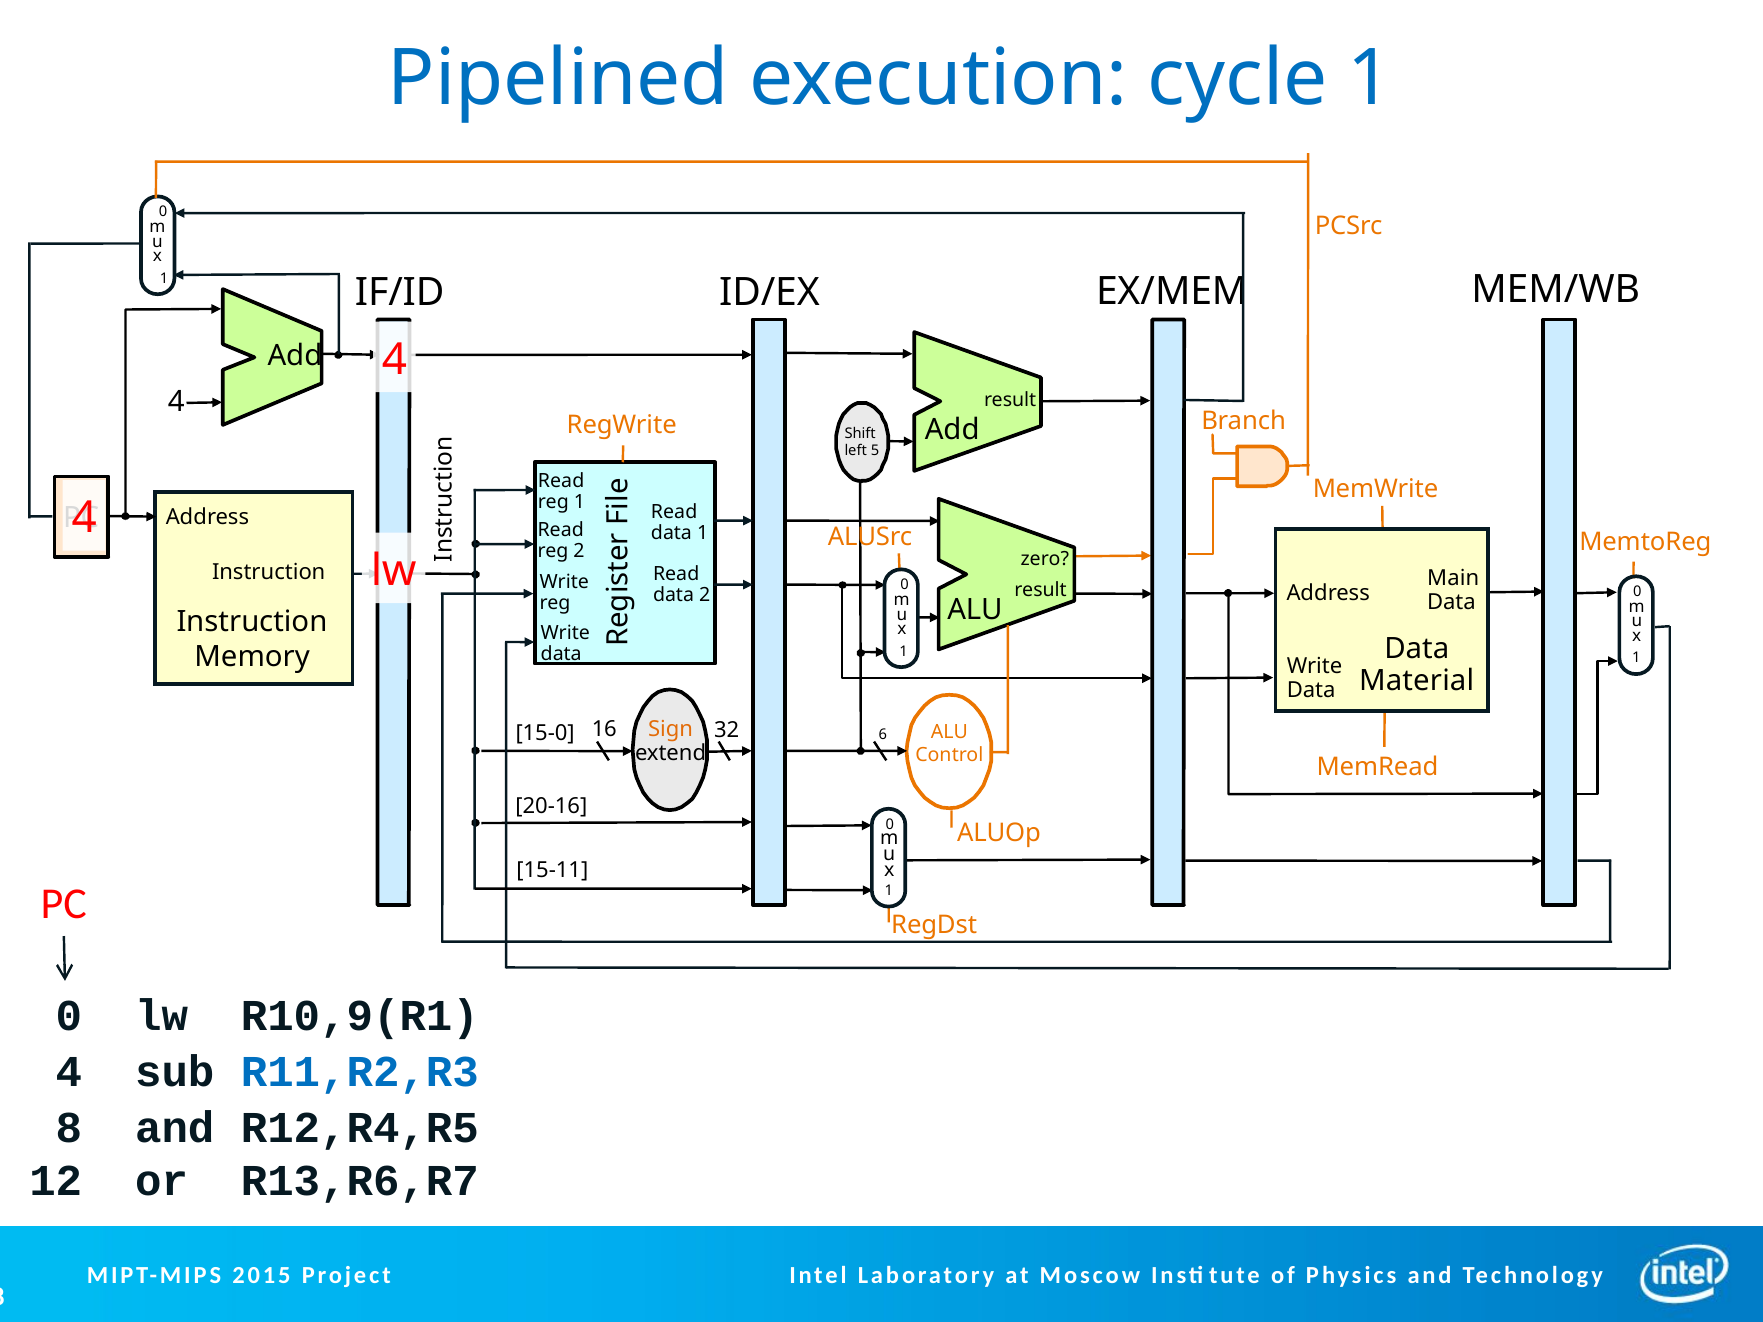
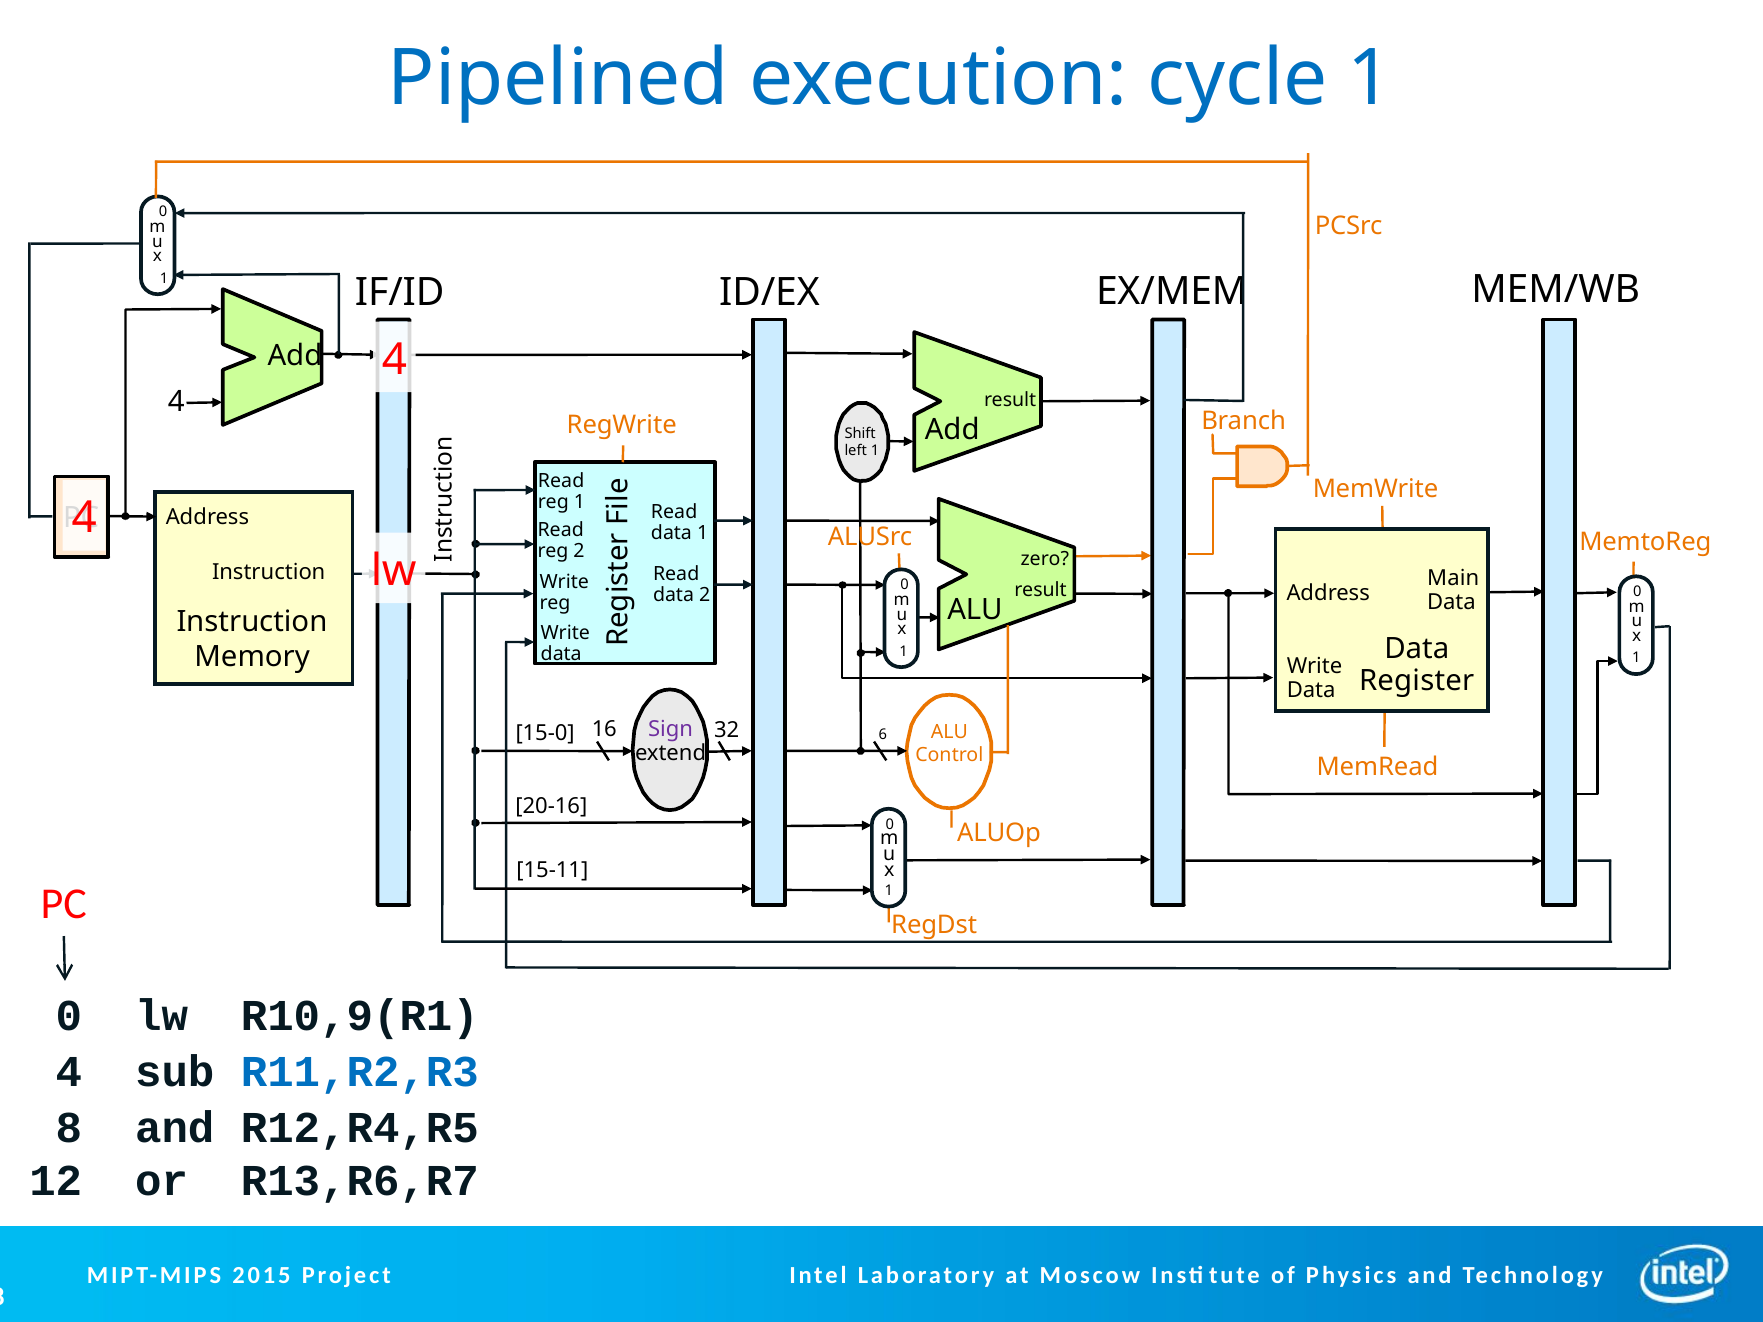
left 5: 5 -> 1
Material: Material -> Register
Sign colour: orange -> purple
